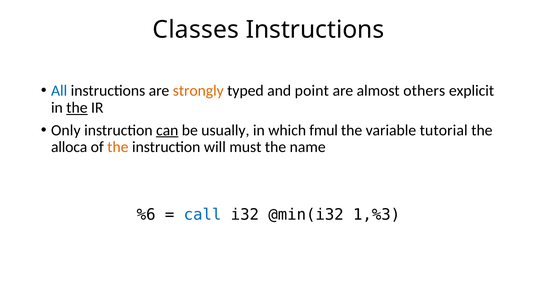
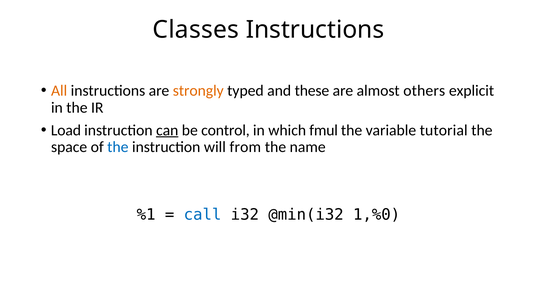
All colour: blue -> orange
point: point -> these
the at (77, 108) underline: present -> none
Only: Only -> Load
usually: usually -> control
alloca: alloca -> space
the at (118, 147) colour: orange -> blue
must: must -> from
%6: %6 -> %1
1,%3: 1,%3 -> 1,%0
